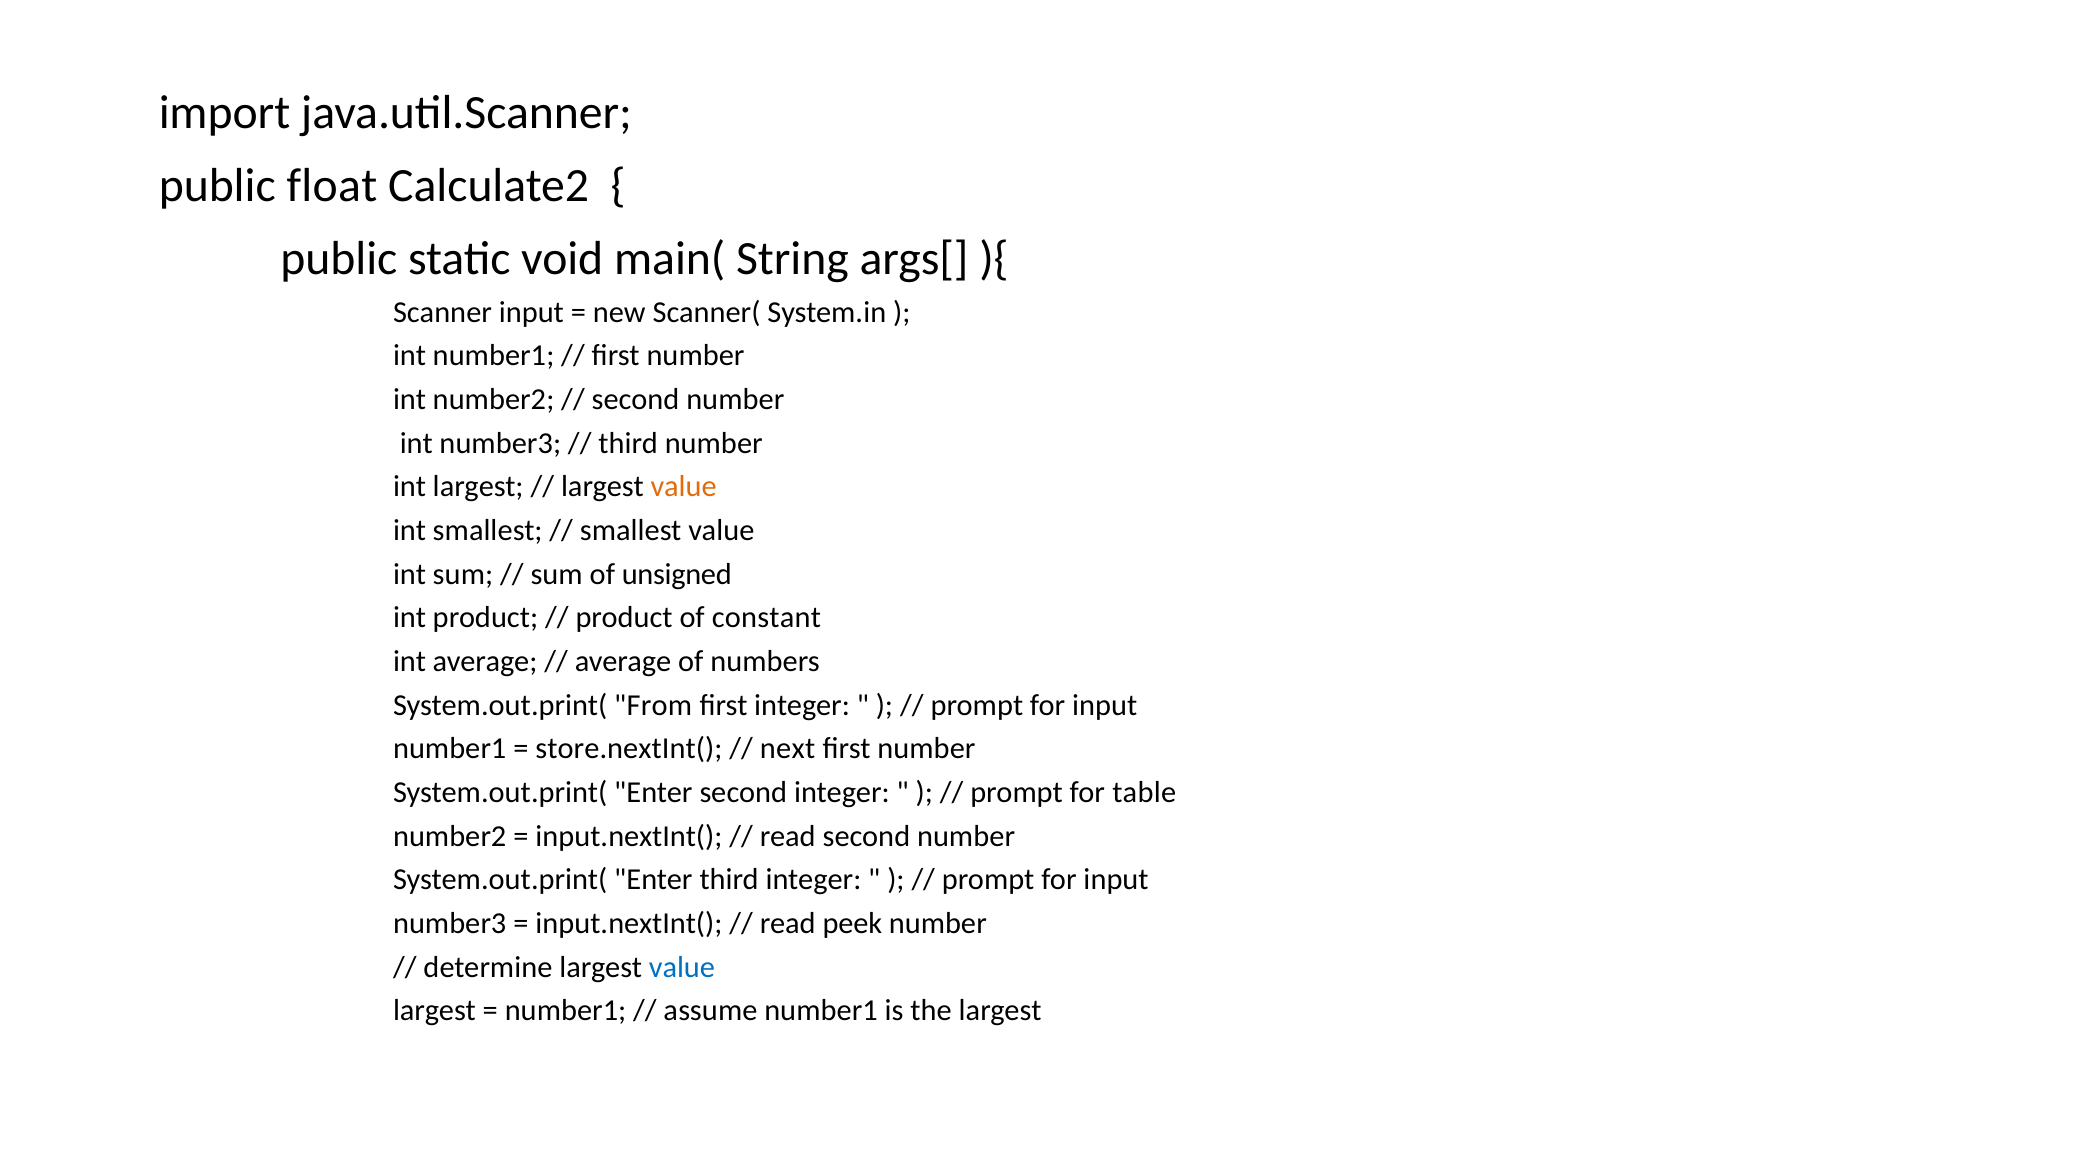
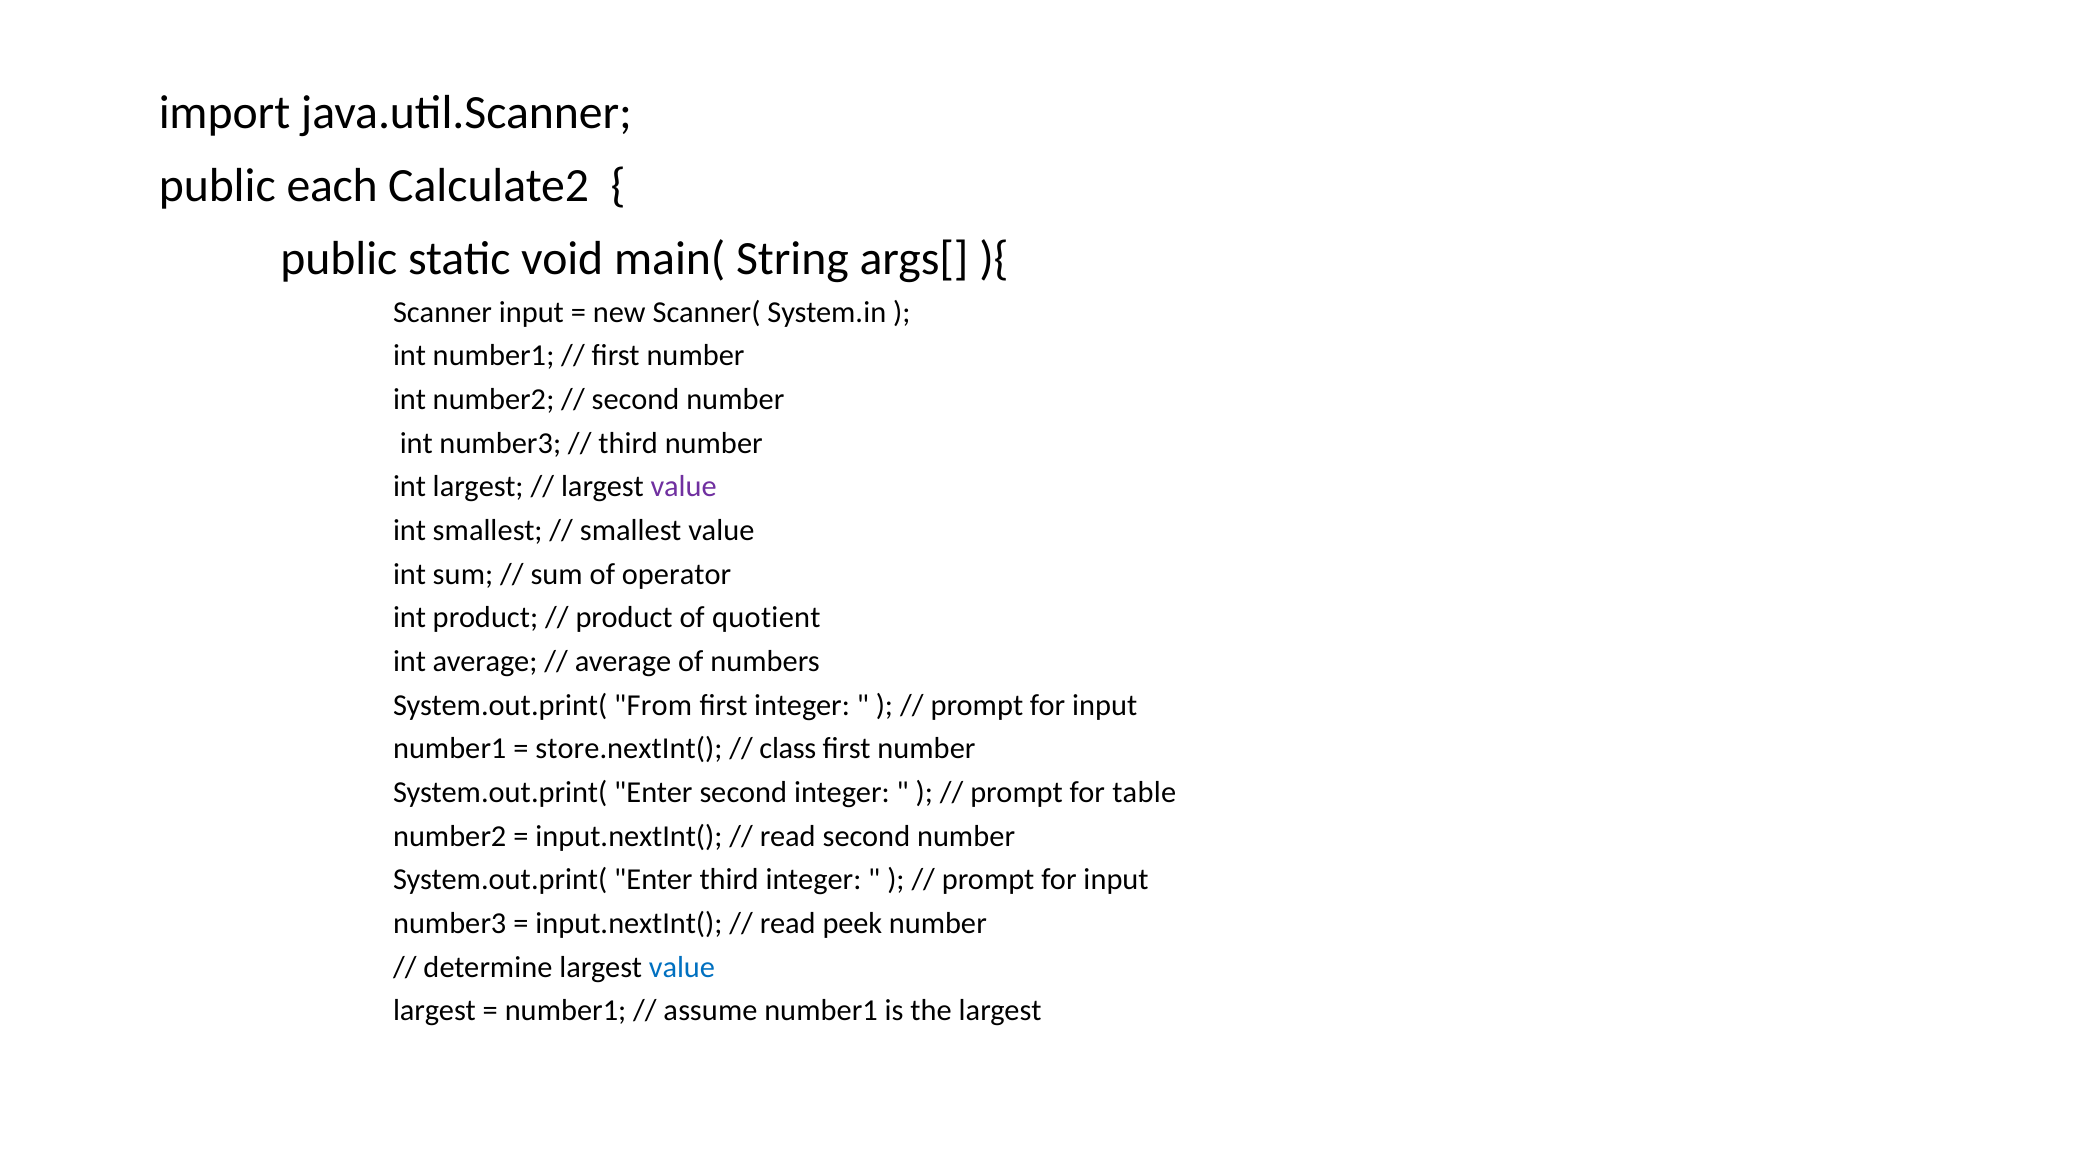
float: float -> each
value at (684, 487) colour: orange -> purple
unsigned: unsigned -> operator
constant: constant -> quotient
next: next -> class
